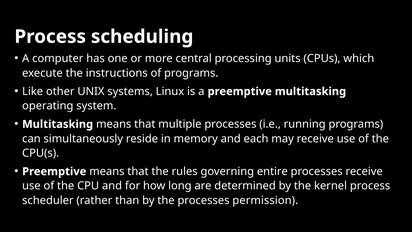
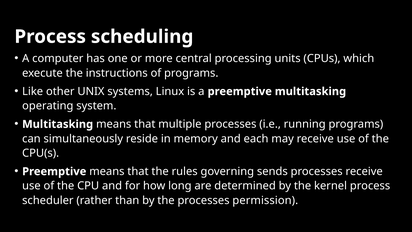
entire: entire -> sends
